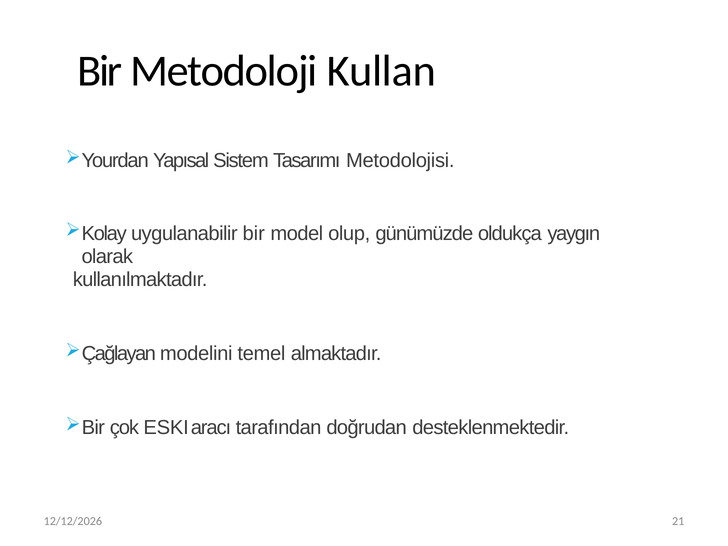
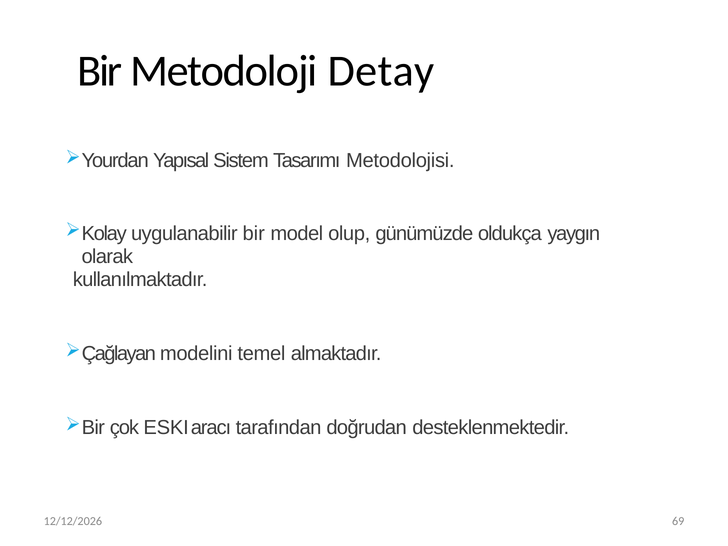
Kullan: Kullan -> Detay
21: 21 -> 69
